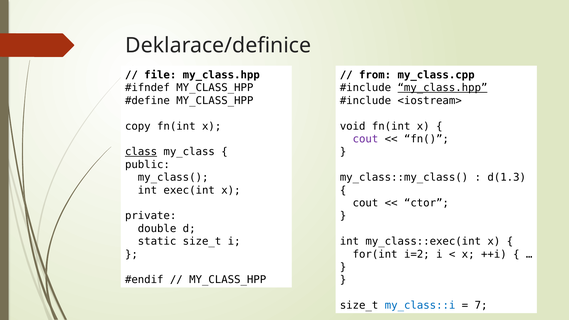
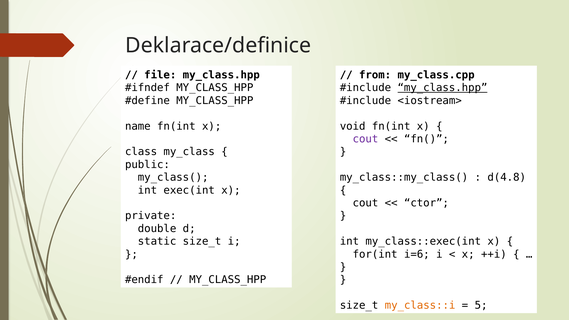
copy: copy -> name
class underline: present -> none
d(1.3: d(1.3 -> d(4.8
i=2: i=2 -> i=6
my_class::i colour: blue -> orange
7: 7 -> 5
